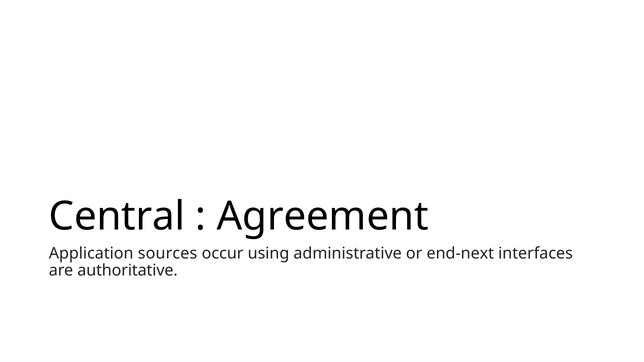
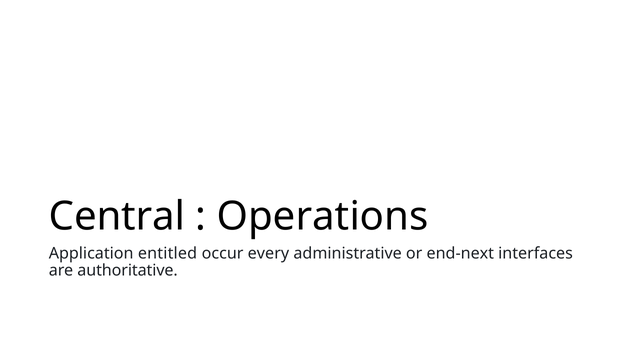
Agreement: Agreement -> Operations
sources: sources -> entitled
using: using -> every
